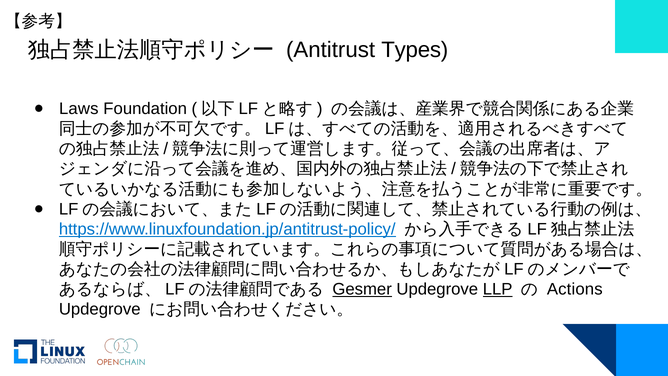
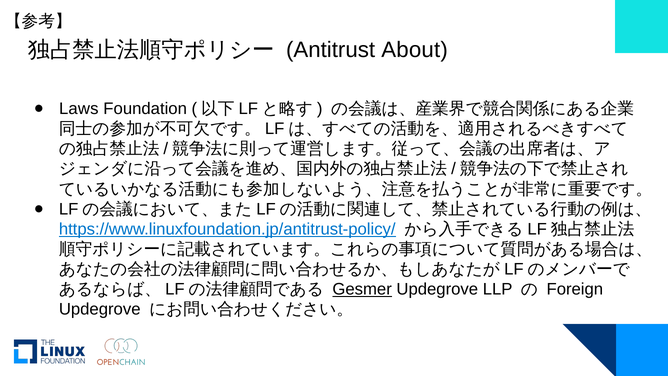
Types: Types -> About
LLP underline: present -> none
Actions: Actions -> Foreign
